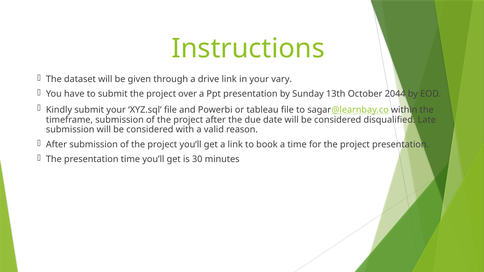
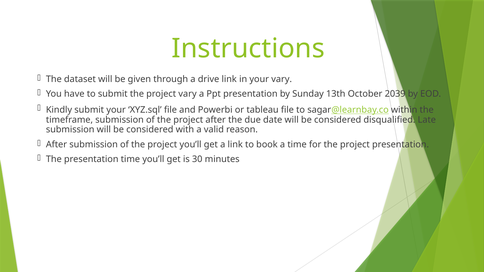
project over: over -> vary
2044: 2044 -> 2039
